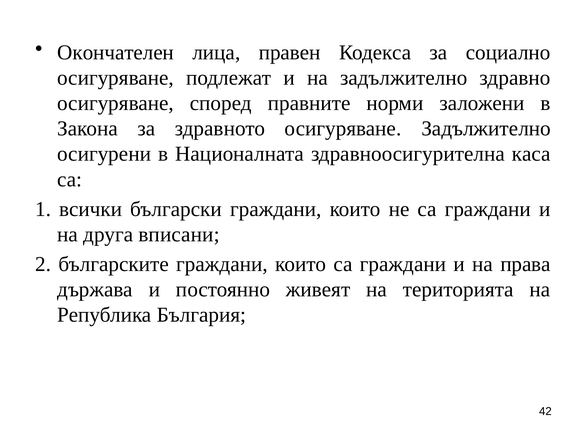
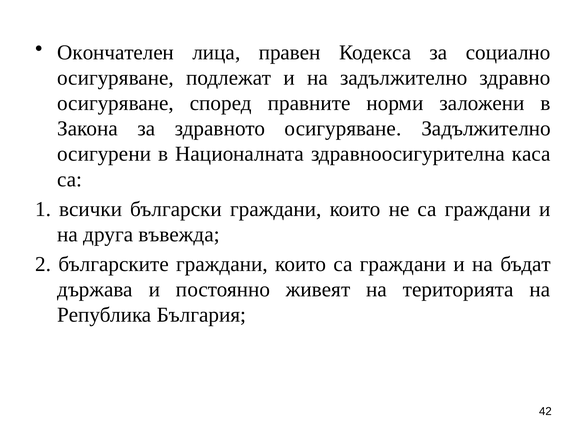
вписани: вписани -> въвежда
права: права -> бъдат
